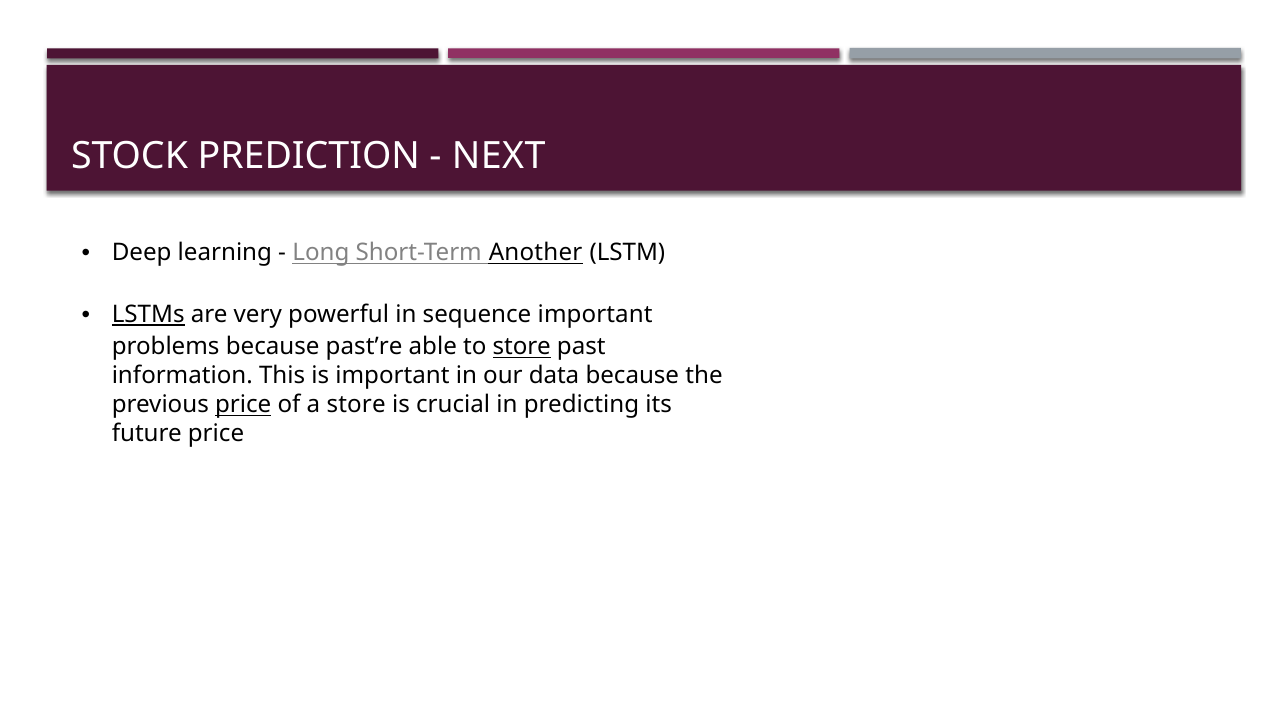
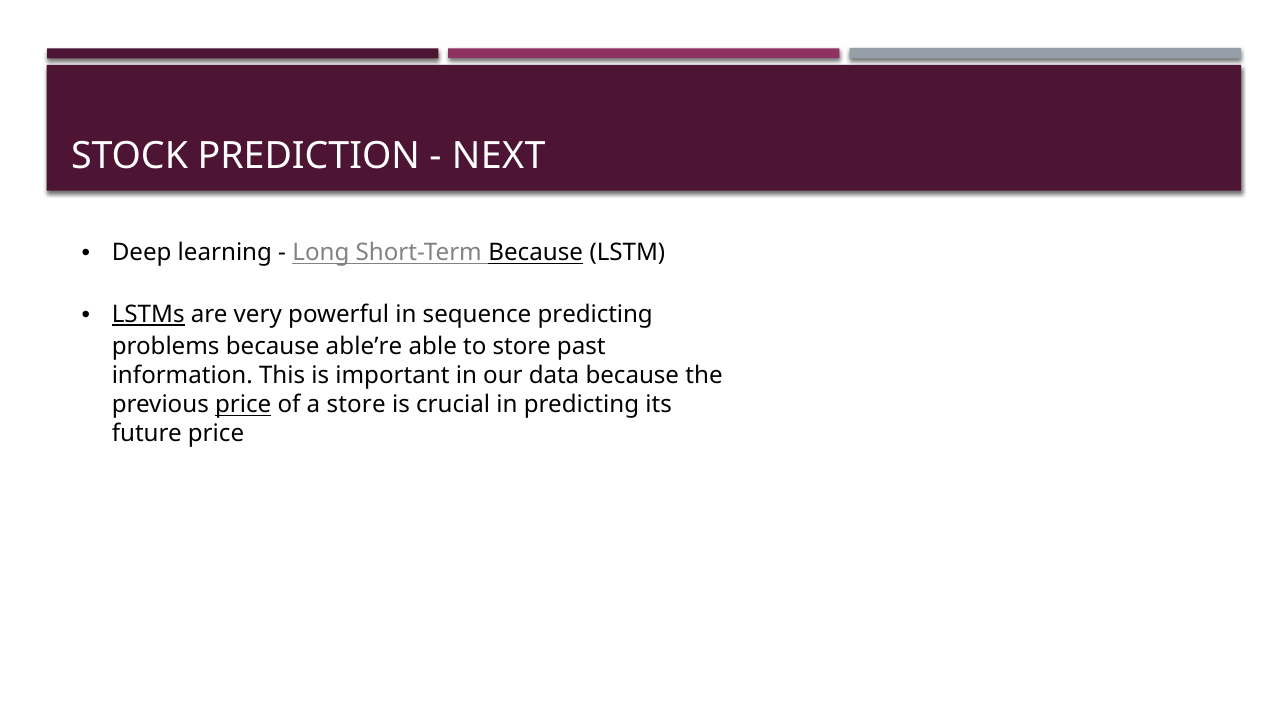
Short-Term Another: Another -> Because
sequence important: important -> predicting
past’re: past’re -> able’re
store at (522, 347) underline: present -> none
